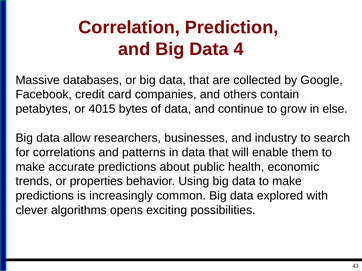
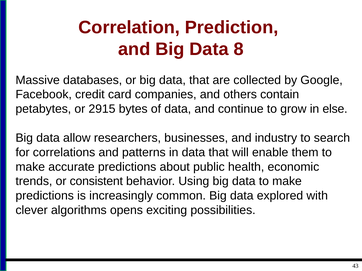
4: 4 -> 8
4015: 4015 -> 2915
properties: properties -> consistent
